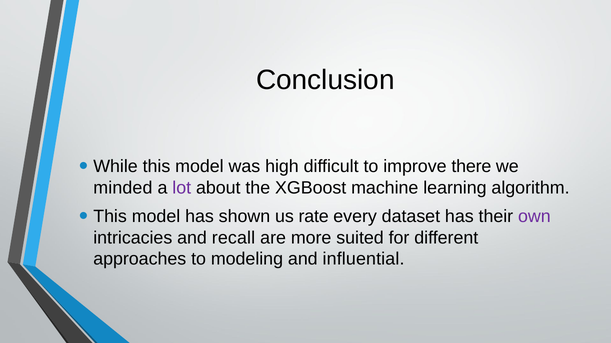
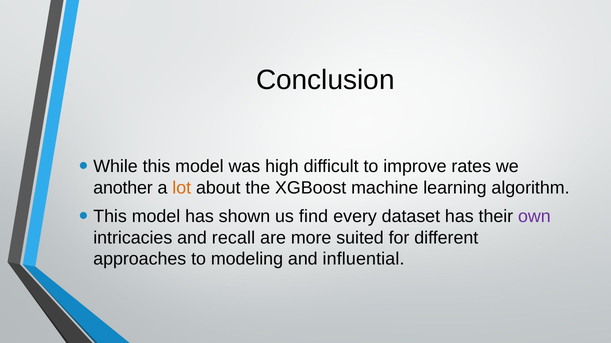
there: there -> rates
minded: minded -> another
lot colour: purple -> orange
rate: rate -> find
